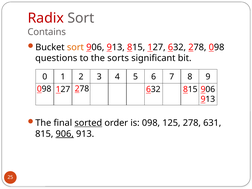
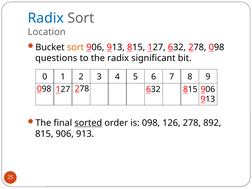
Radix at (46, 18) colour: red -> blue
Contains: Contains -> Location
the sorts: sorts -> radix
125: 125 -> 126
631: 631 -> 892
906 at (65, 134) underline: present -> none
